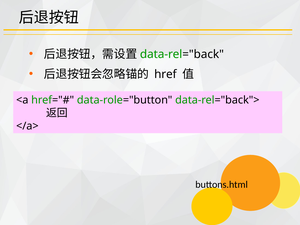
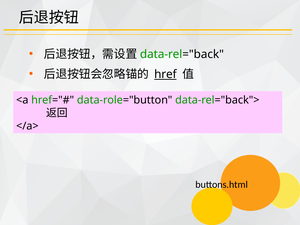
href underline: none -> present
